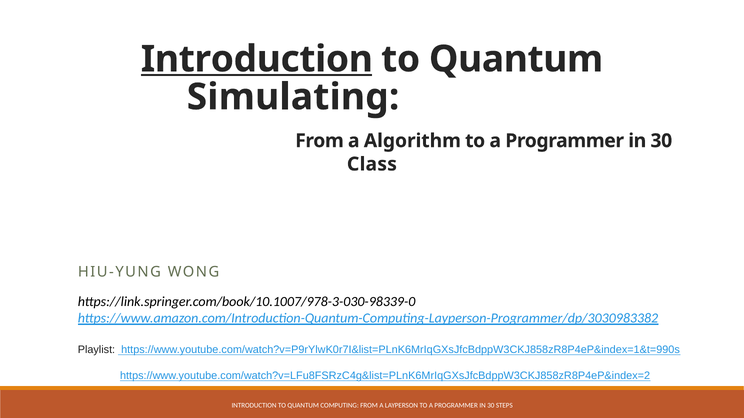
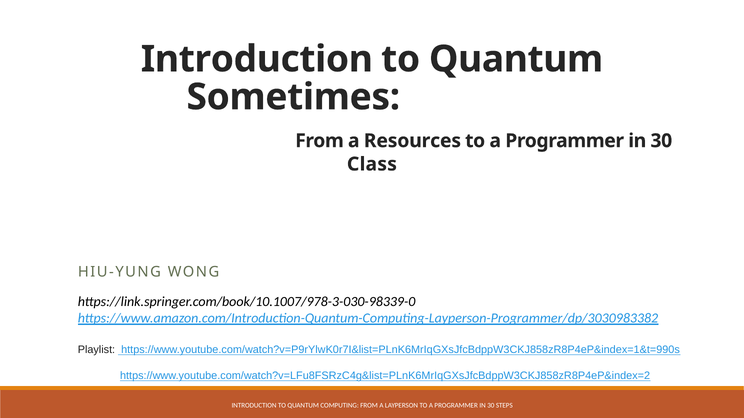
Introduction at (257, 59) underline: present -> none
Simulating: Simulating -> Sometimes
Algorithm: Algorithm -> Resources
